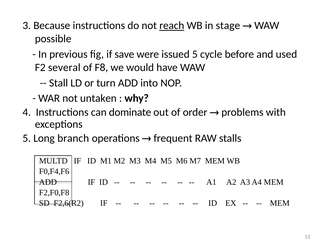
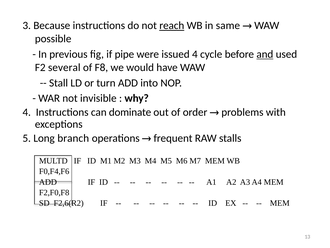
stage: stage -> same
save: save -> pipe
issued 5: 5 -> 4
and underline: none -> present
untaken: untaken -> invisible
